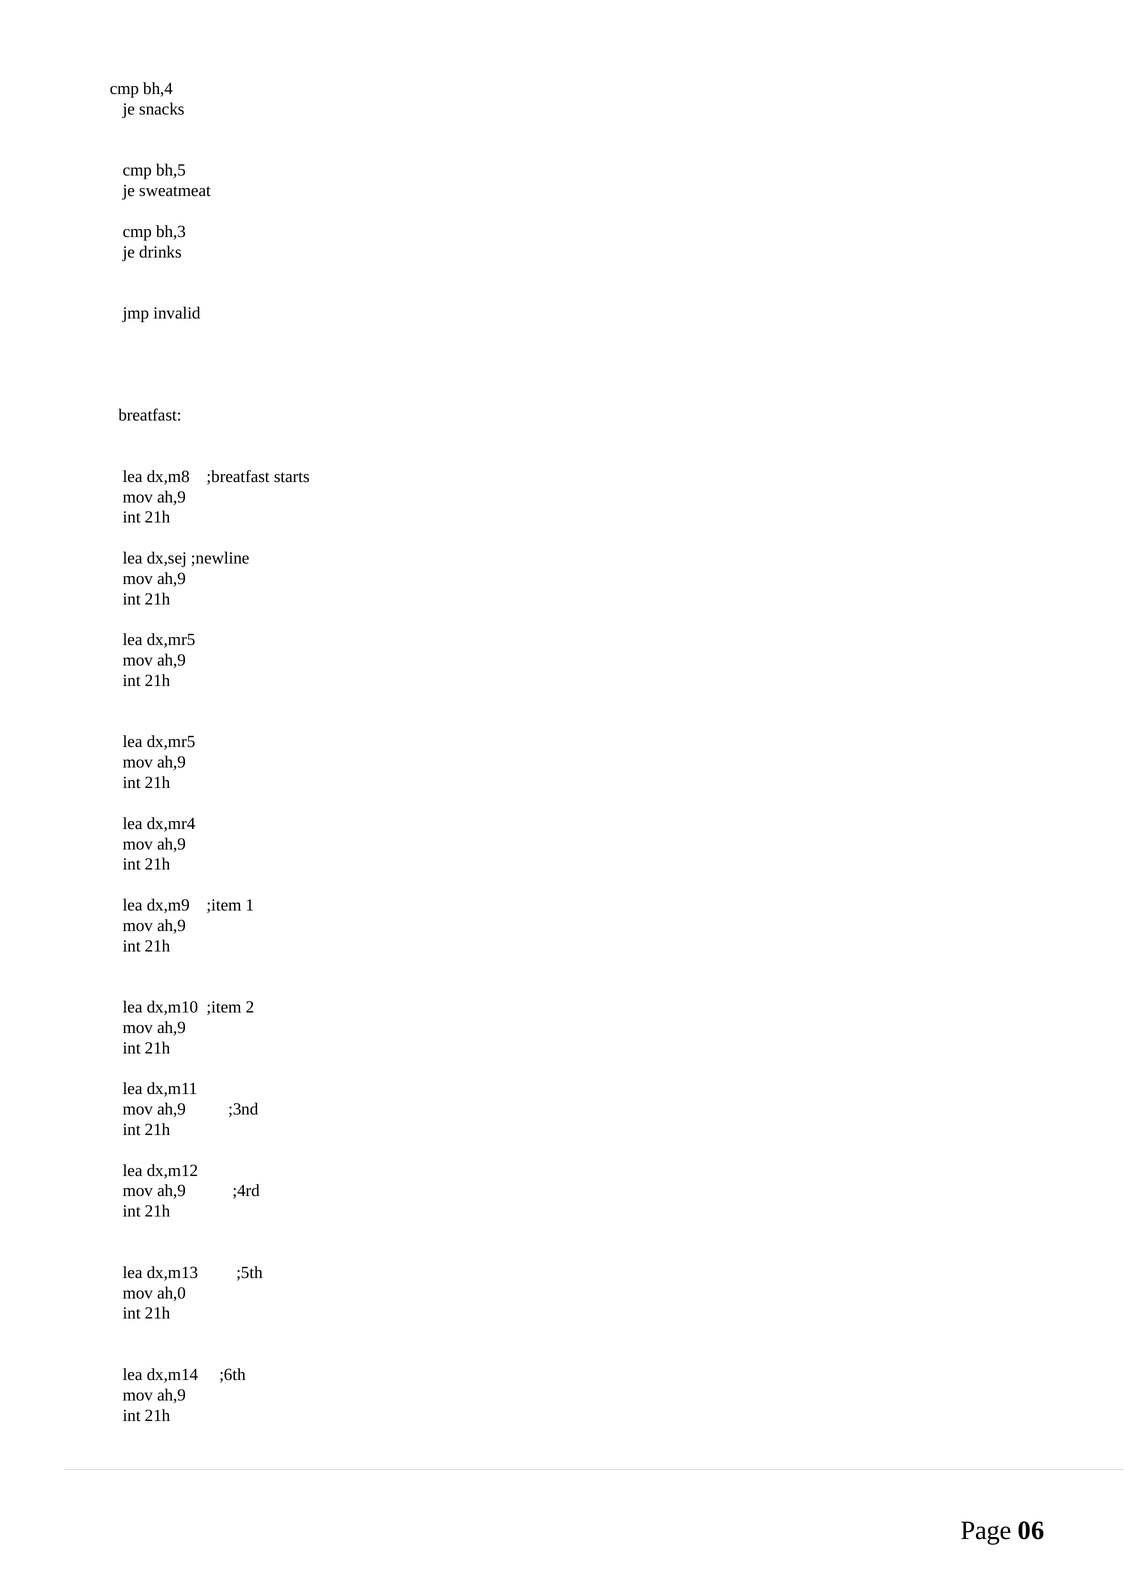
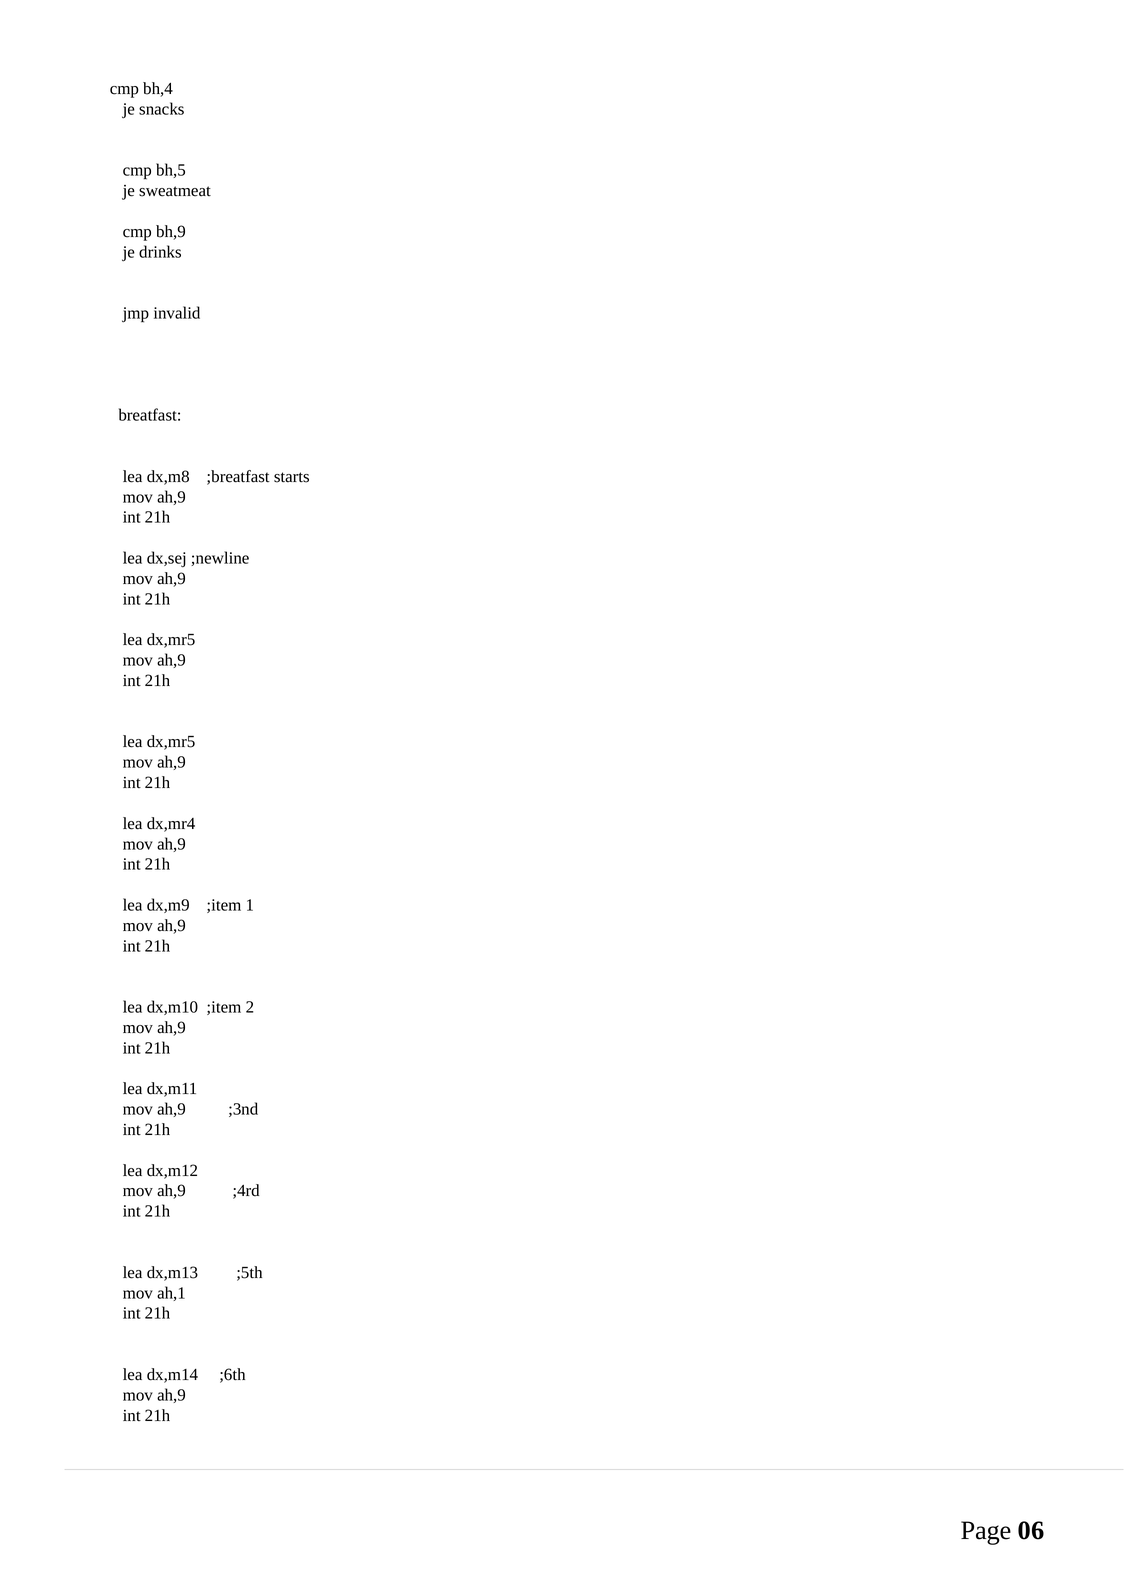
bh,3: bh,3 -> bh,9
ah,0: ah,0 -> ah,1
